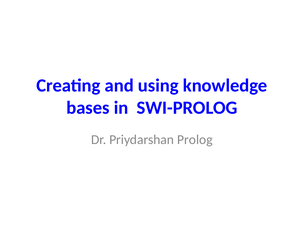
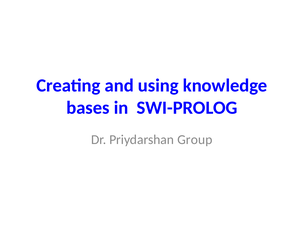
Prolog: Prolog -> Group
